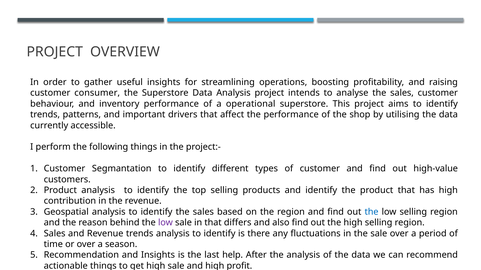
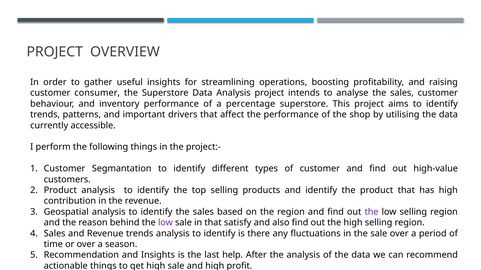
operational: operational -> percentage
the at (372, 212) colour: blue -> purple
differs: differs -> satisfy
